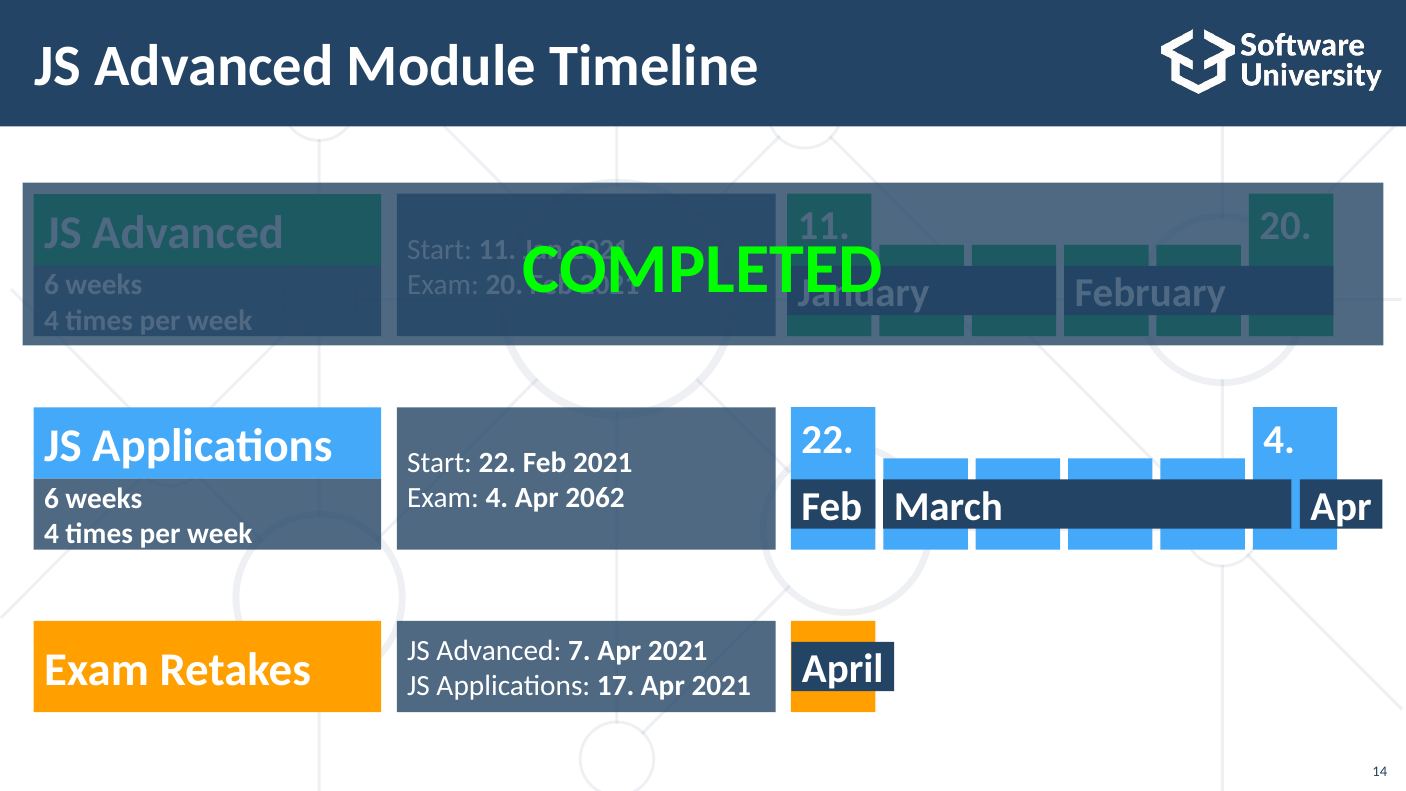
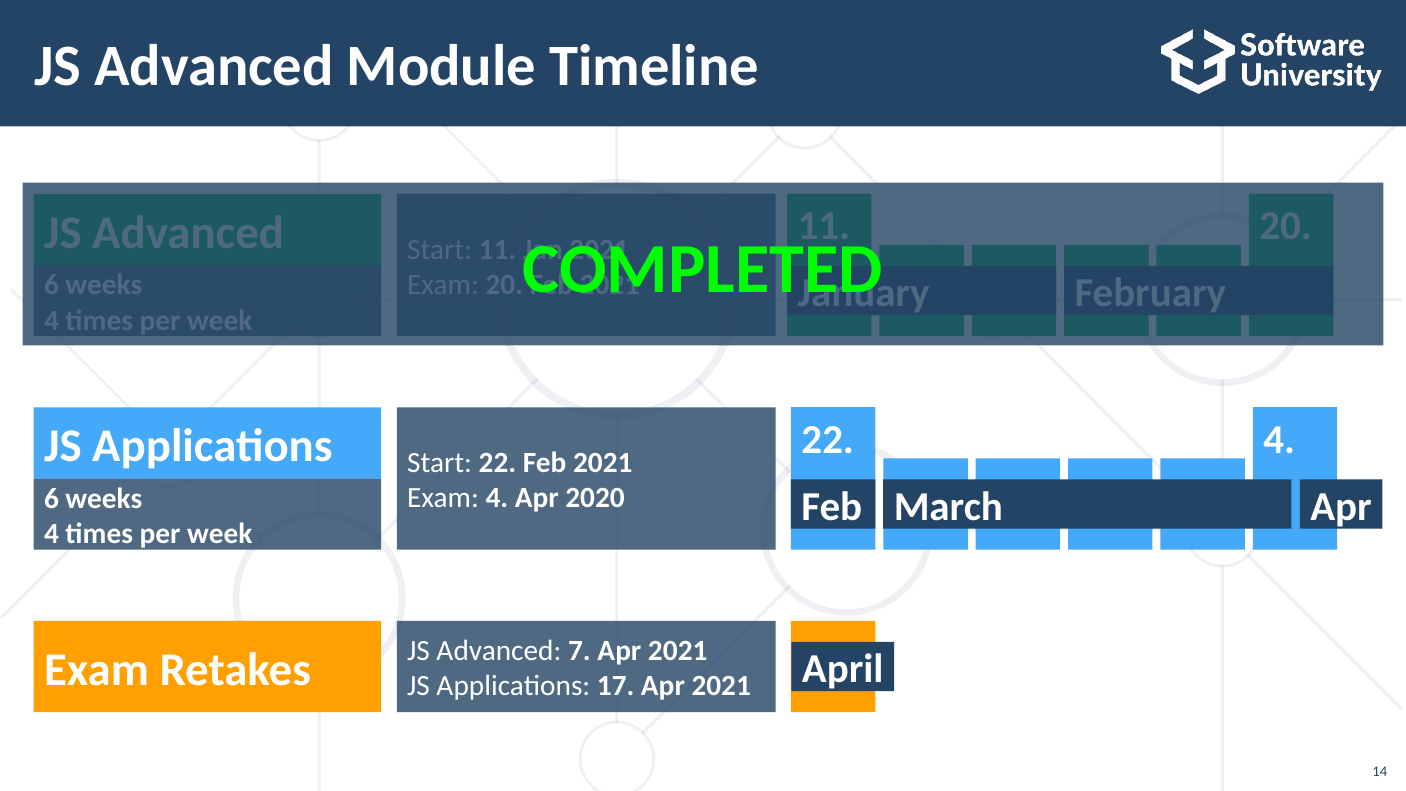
2062: 2062 -> 2020
